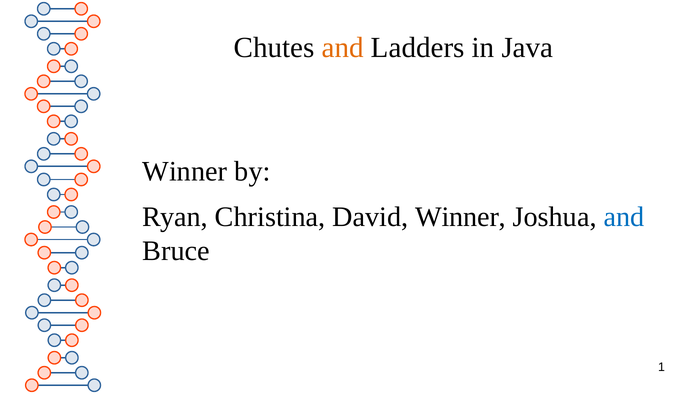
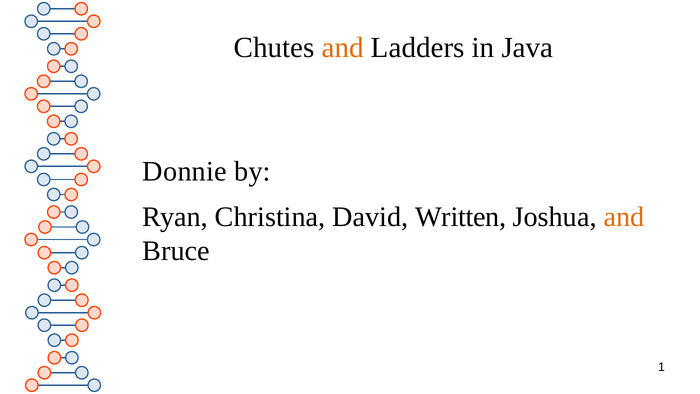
Winner at (185, 171): Winner -> Donnie
David Winner: Winner -> Written
and at (624, 217) colour: blue -> orange
